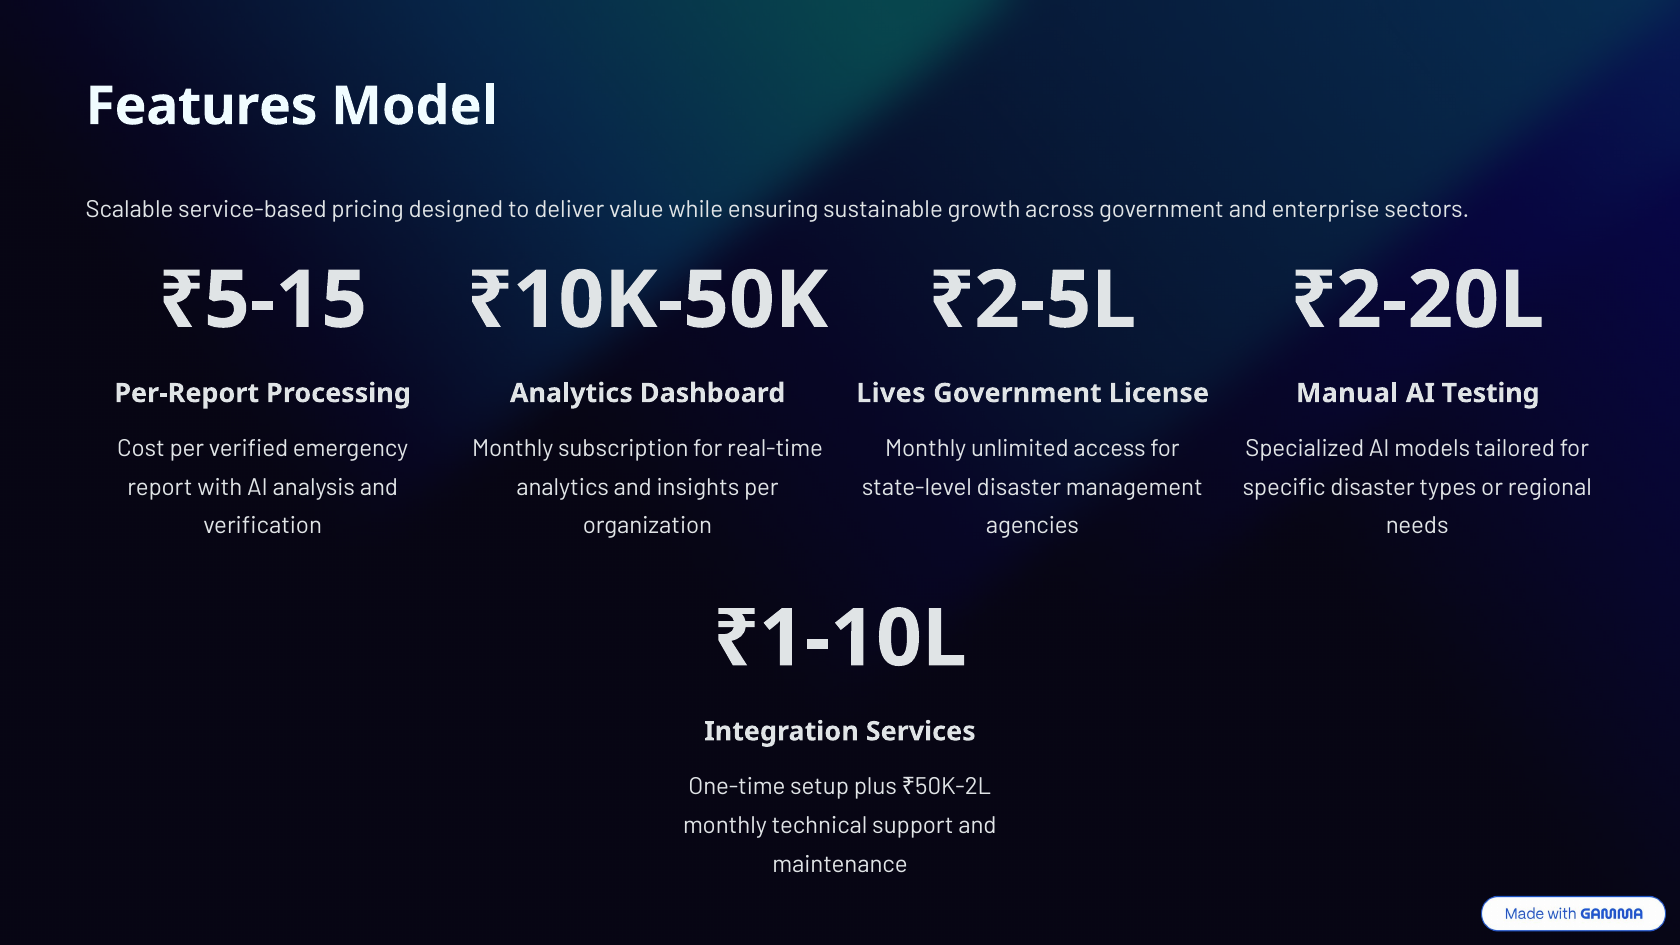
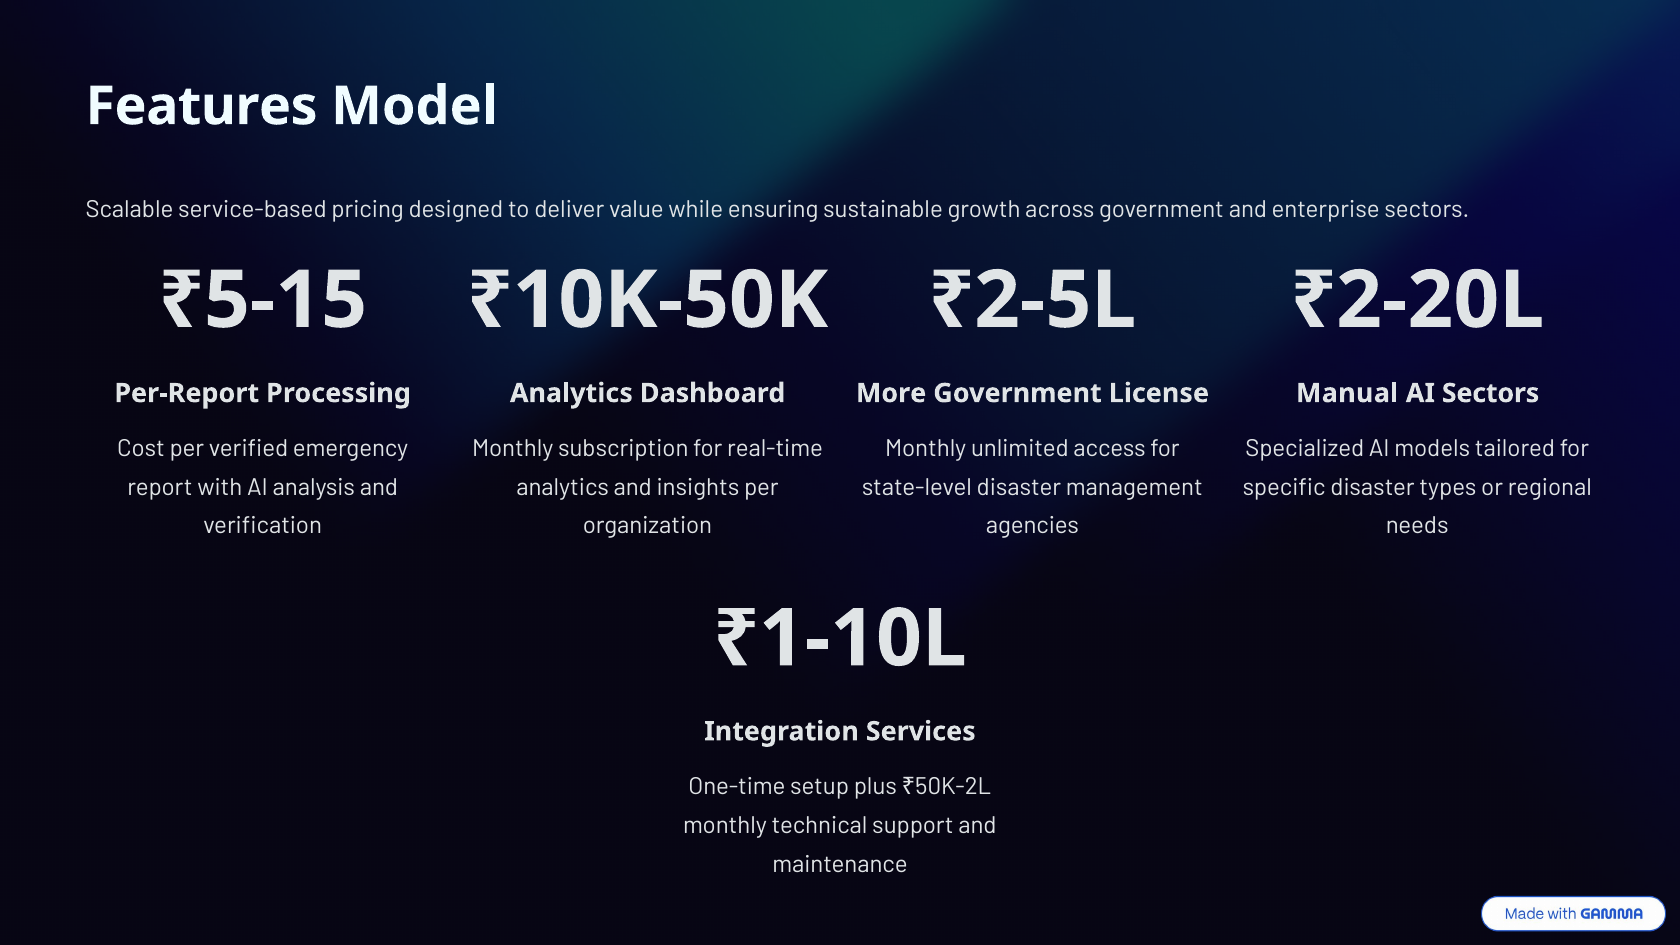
Lives: Lives -> More
AI Testing: Testing -> Sectors
